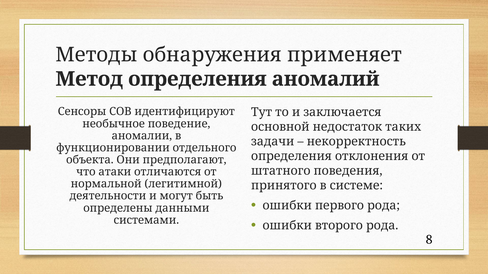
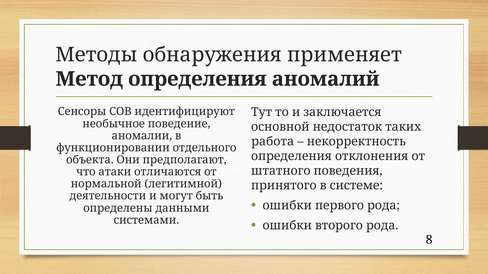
задачи: задачи -> работа
